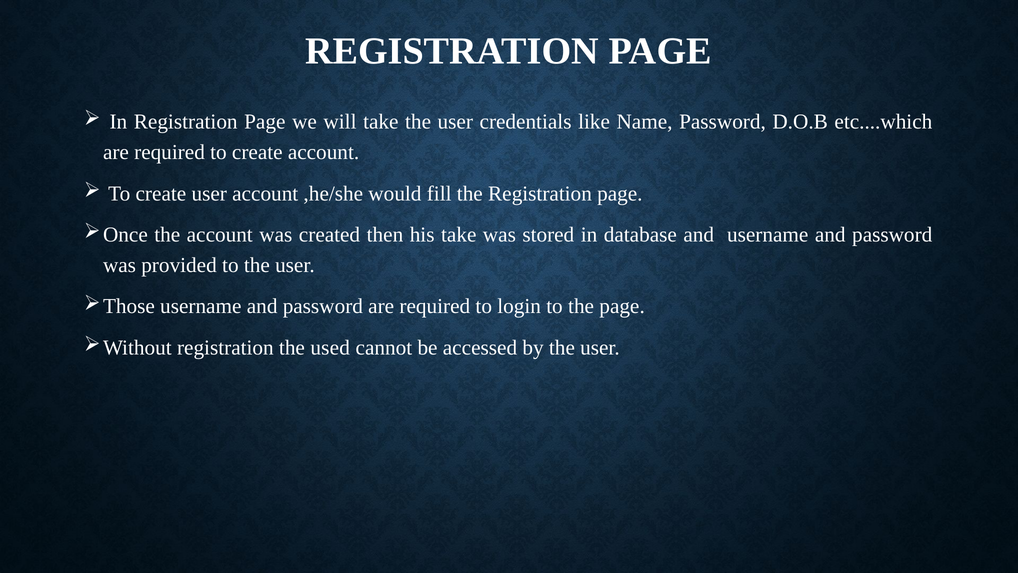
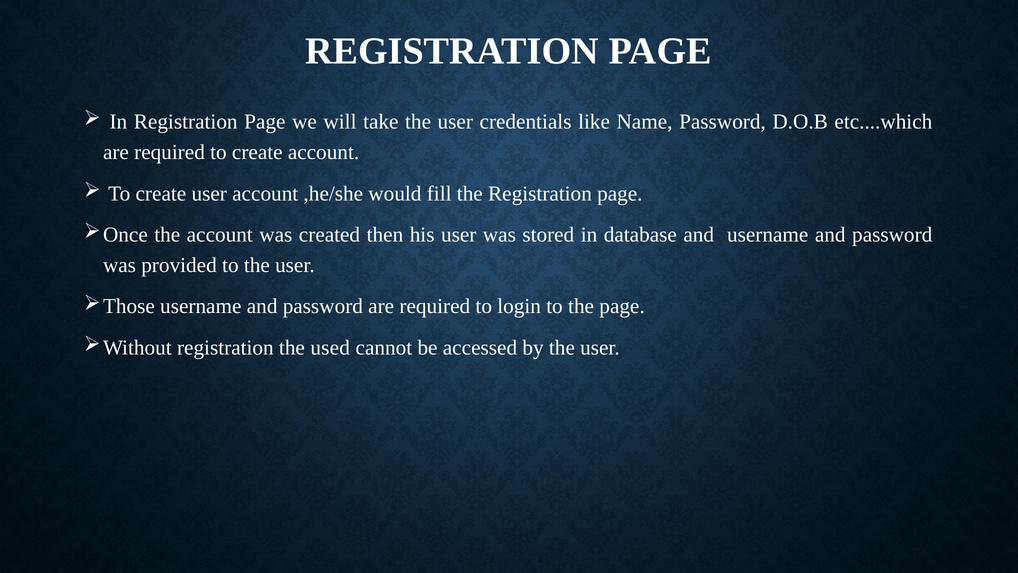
his take: take -> user
